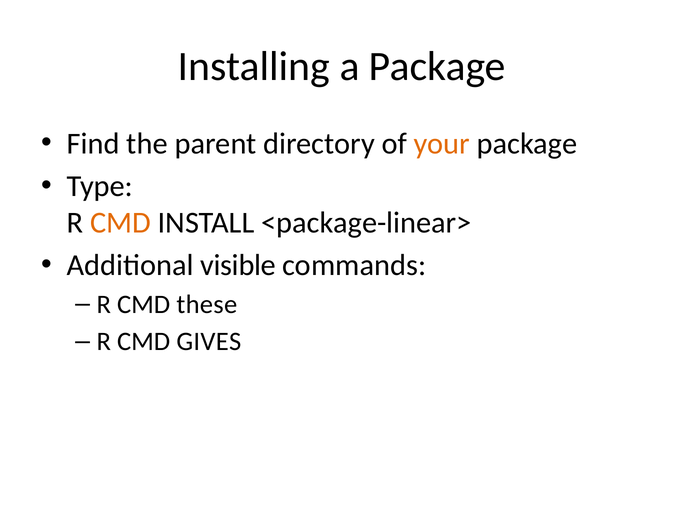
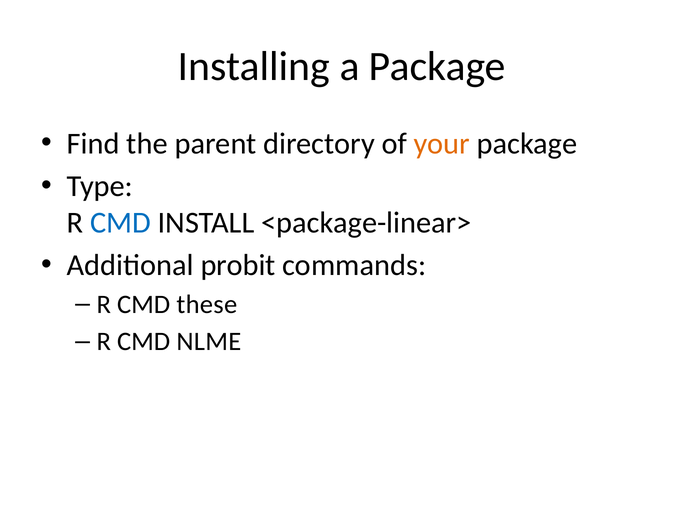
CMD at (120, 223) colour: orange -> blue
visible: visible -> probit
GIVES: GIVES -> NLME
